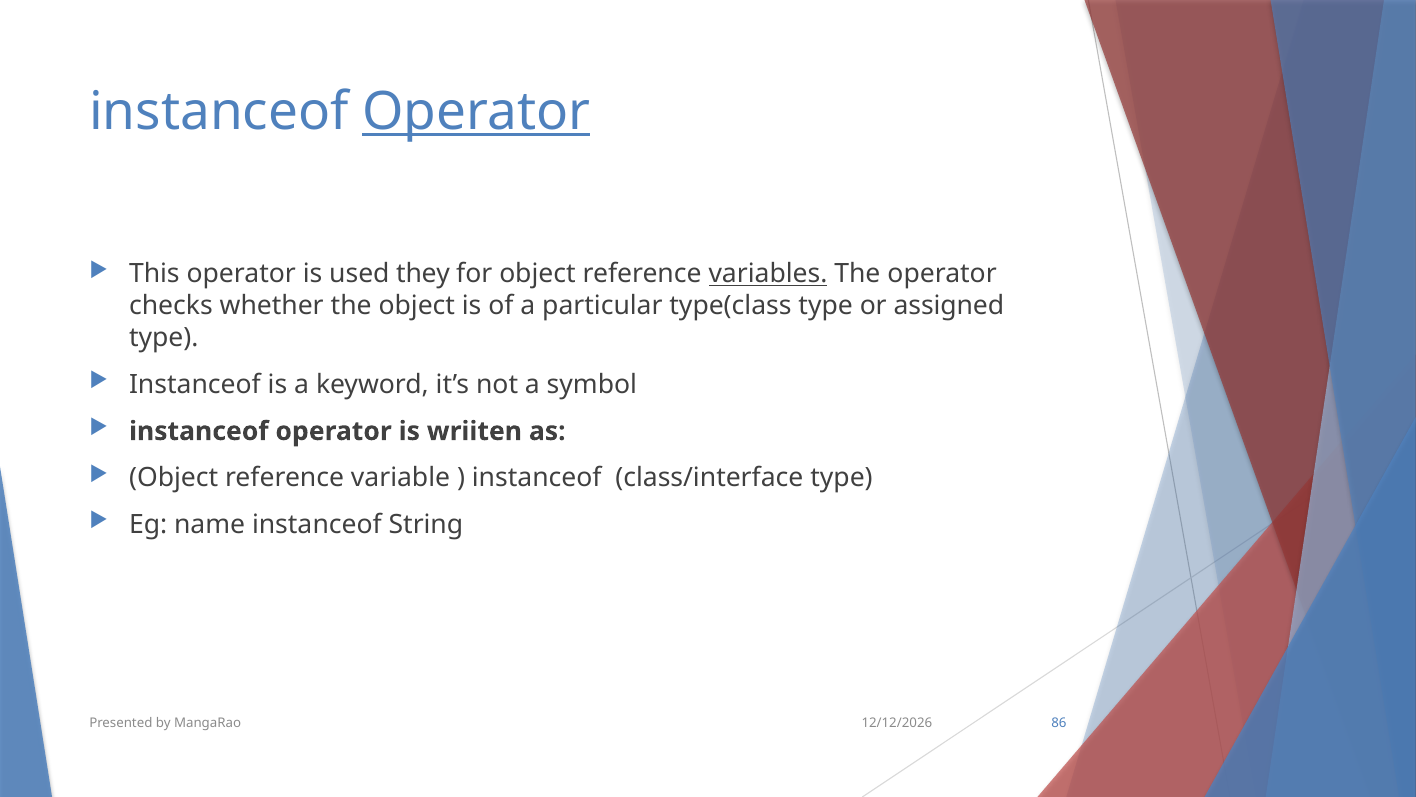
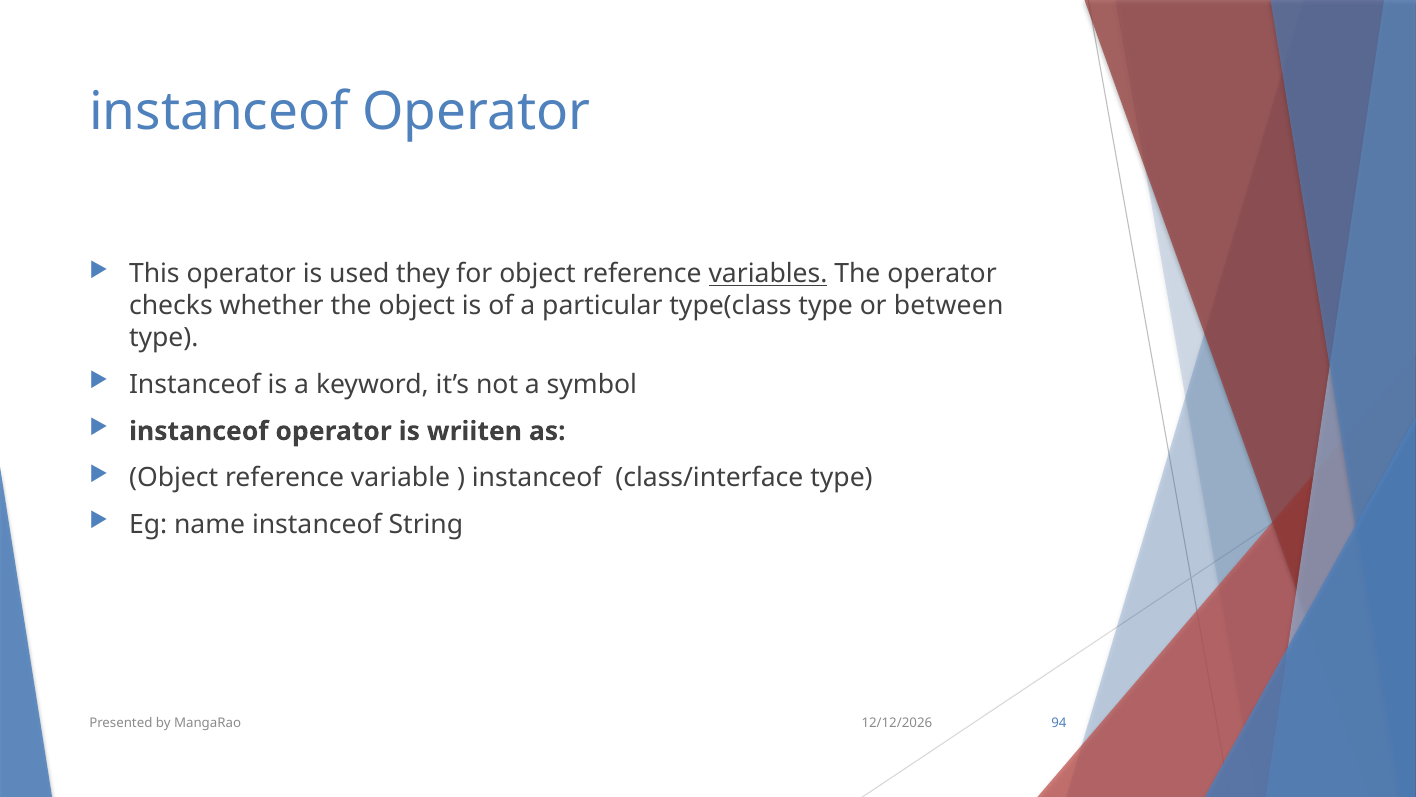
Operator at (476, 112) underline: present -> none
assigned: assigned -> between
86: 86 -> 94
